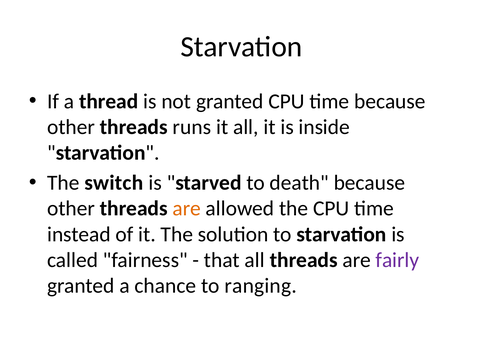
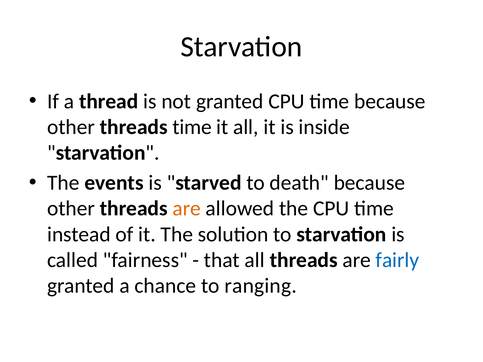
threads runs: runs -> time
switch: switch -> events
fairly colour: purple -> blue
